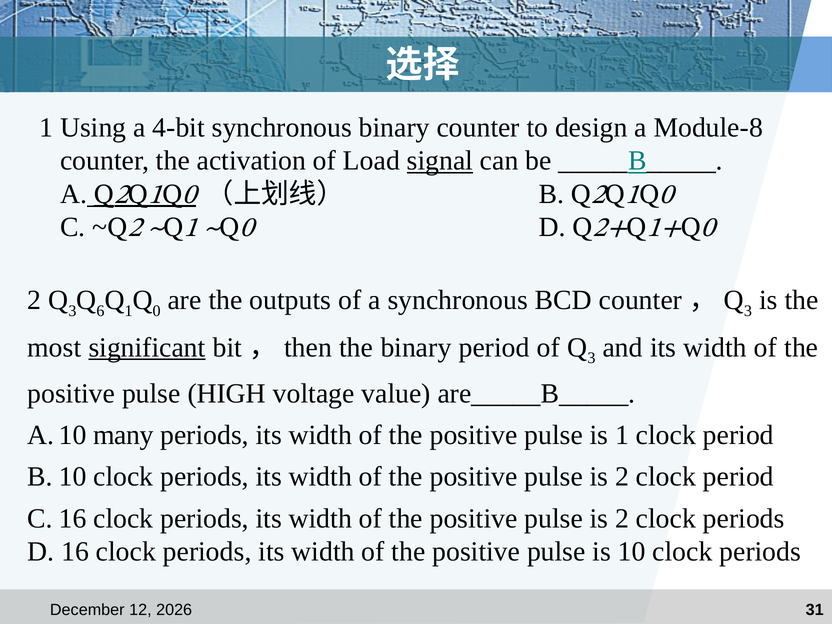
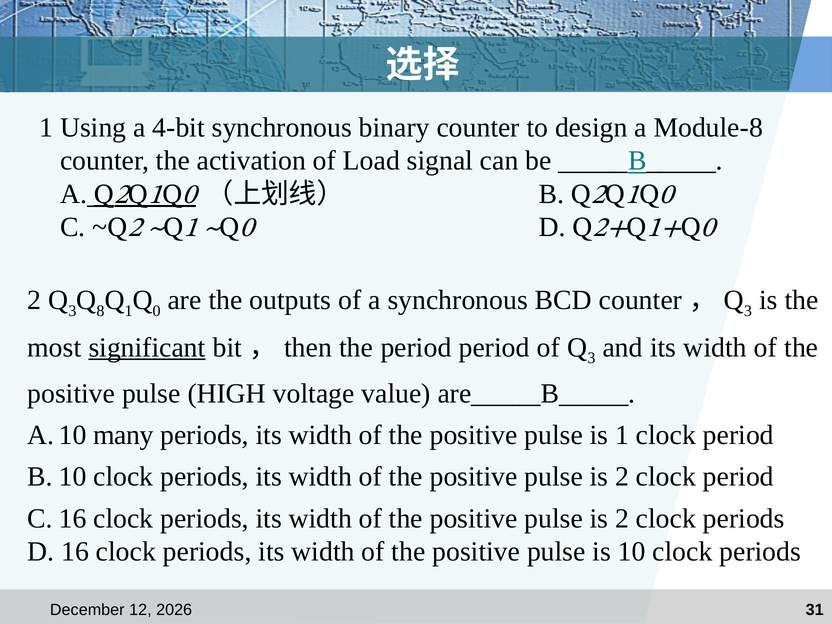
signal underline: present -> none
6: 6 -> 8
the binary: binary -> period
